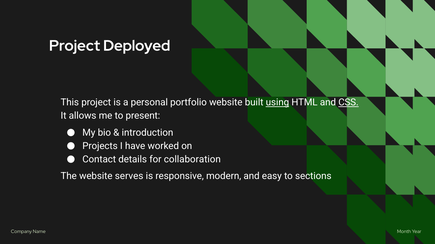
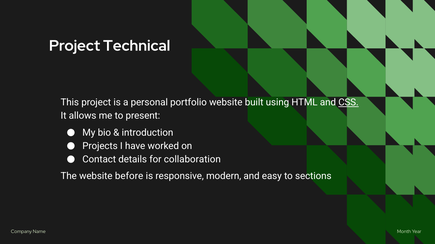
Deployed: Deployed -> Technical
using underline: present -> none
serves: serves -> before
